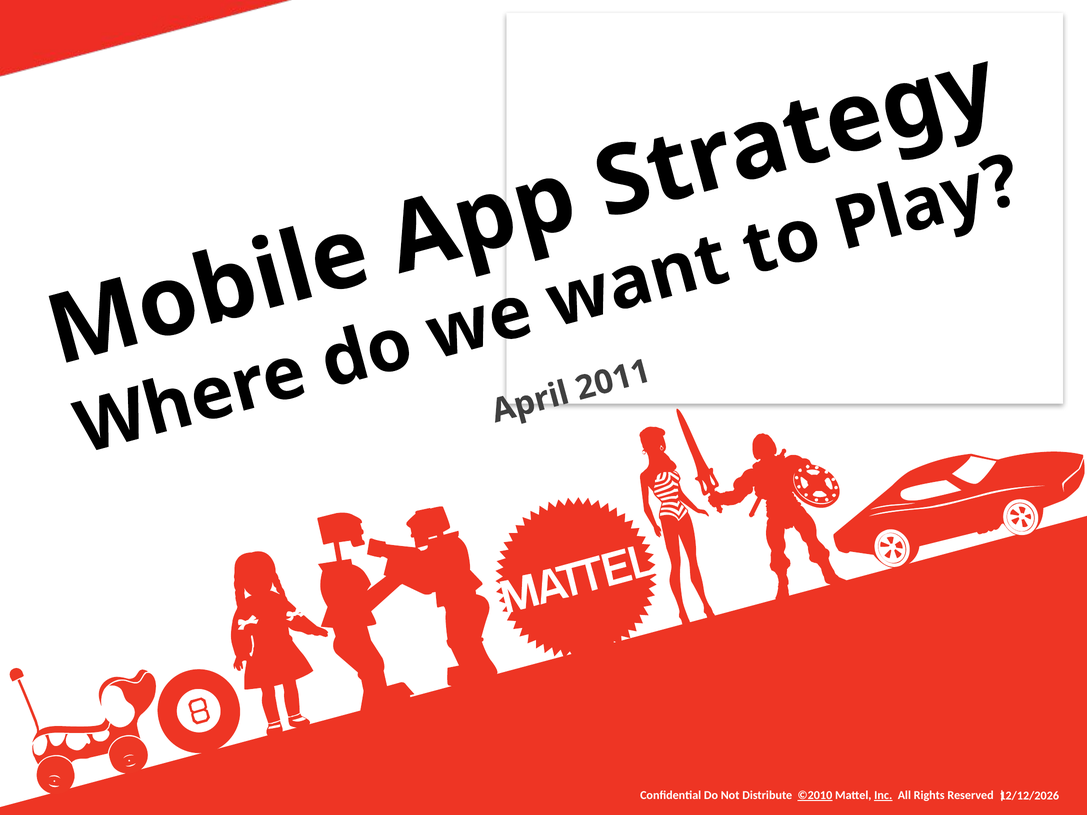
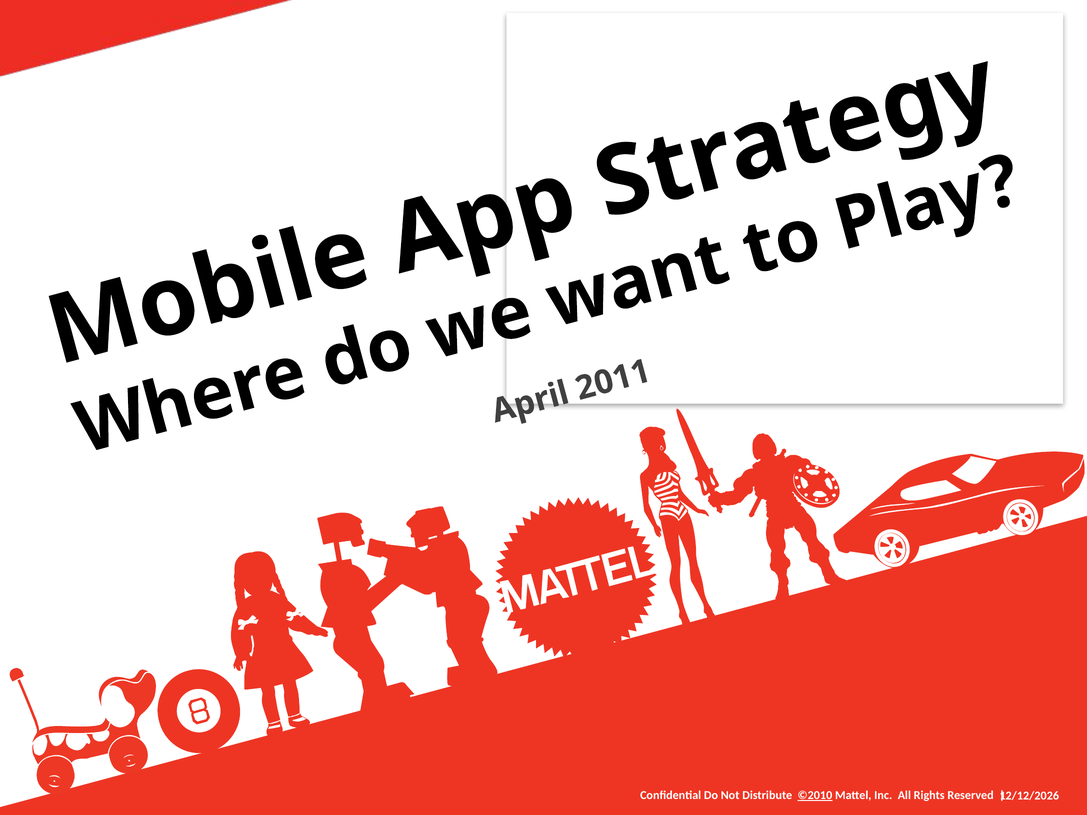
Inc underline: present -> none
